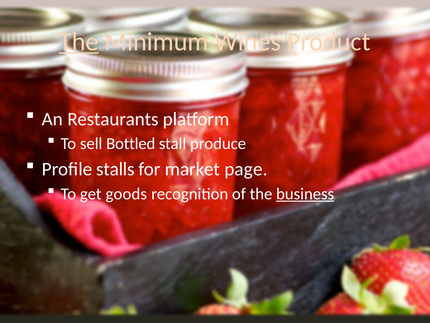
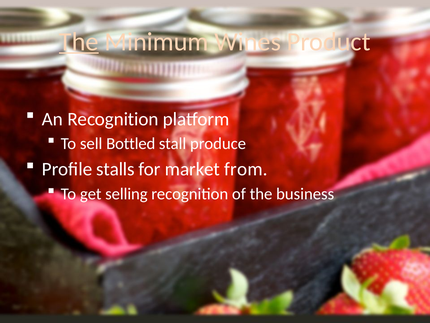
An Restaurants: Restaurants -> Recognition
page: page -> from
goods: goods -> selling
business underline: present -> none
